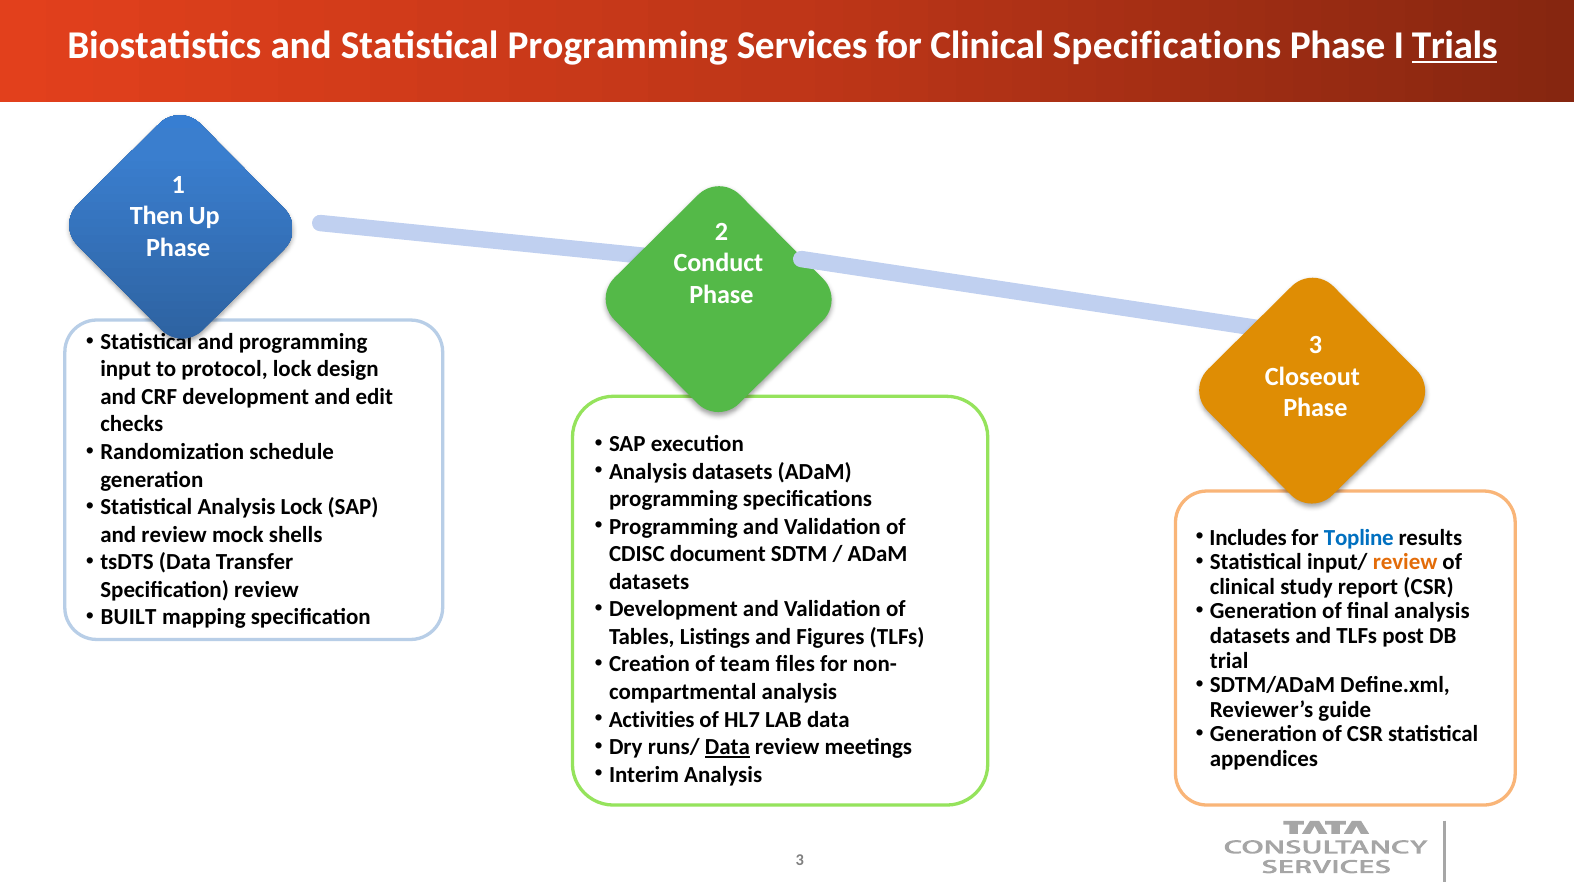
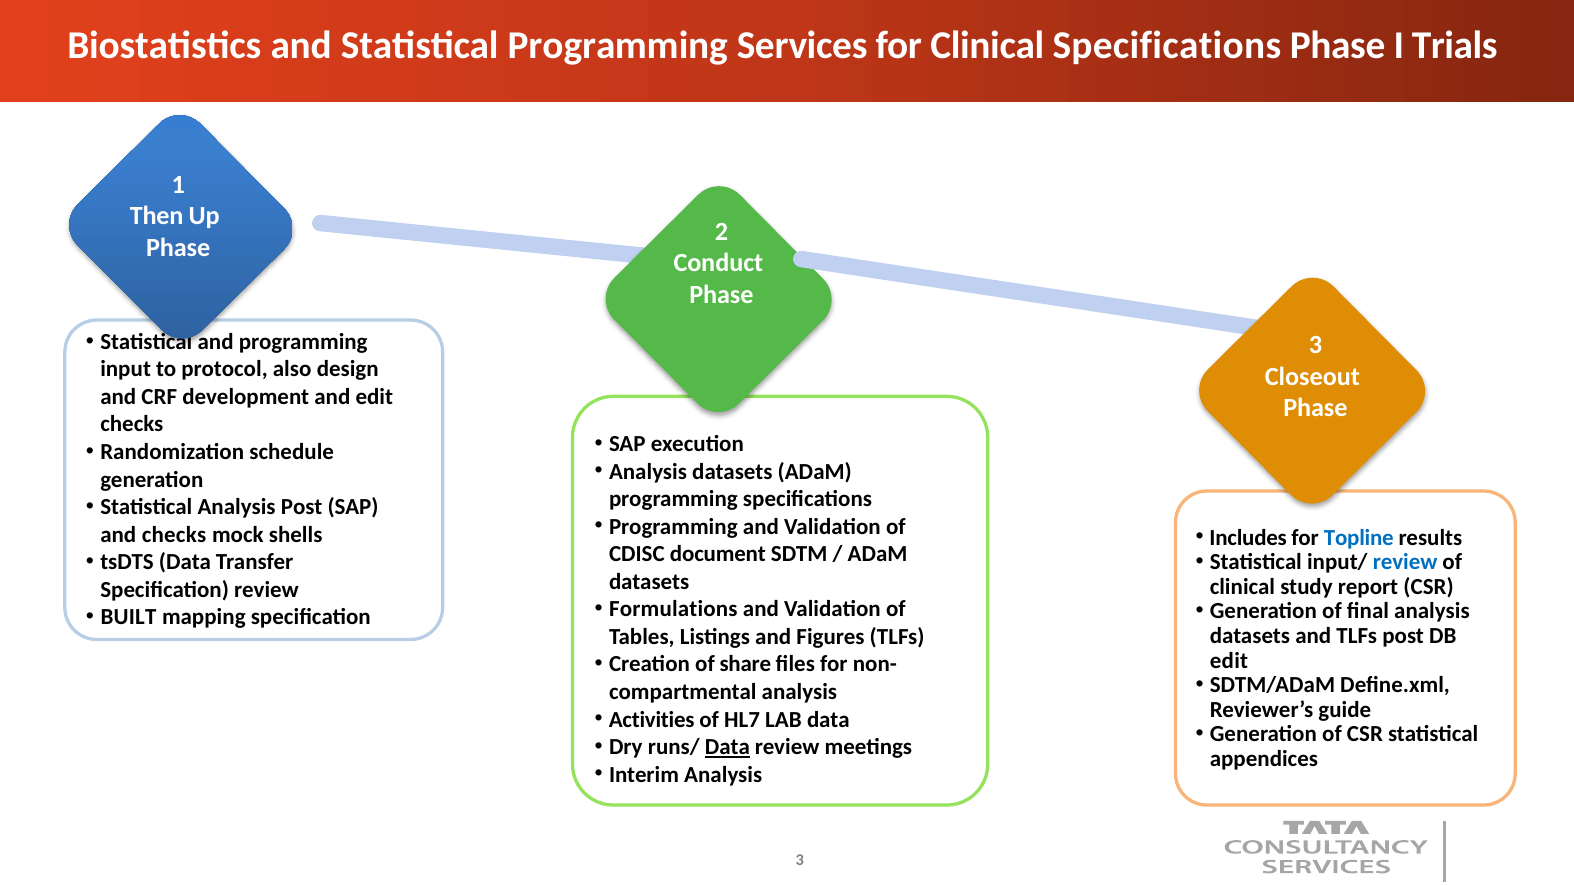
Trials underline: present -> none
protocol lock: lock -> also
Analysis Lock: Lock -> Post
and review: review -> checks
review at (1405, 562) colour: orange -> blue
Development at (673, 609): Development -> Formulations
trial at (1229, 661): trial -> edit
team: team -> share
